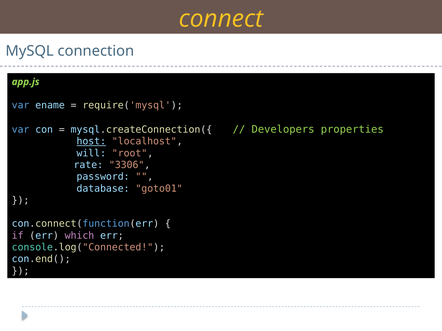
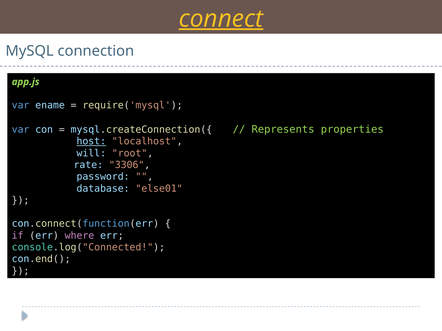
connect underline: none -> present
Developers: Developers -> Represents
goto01: goto01 -> else01
which: which -> where
